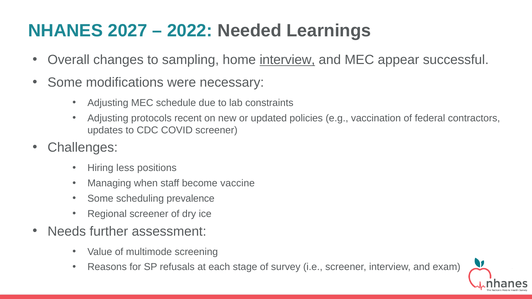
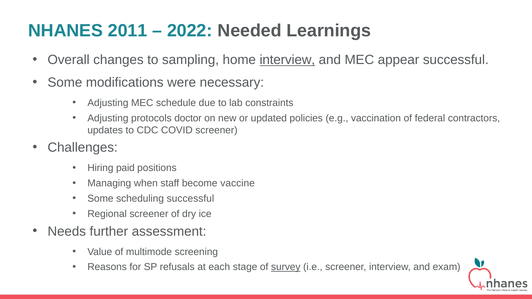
2027: 2027 -> 2011
recent: recent -> doctor
less: less -> paid
scheduling prevalence: prevalence -> successful
survey underline: none -> present
